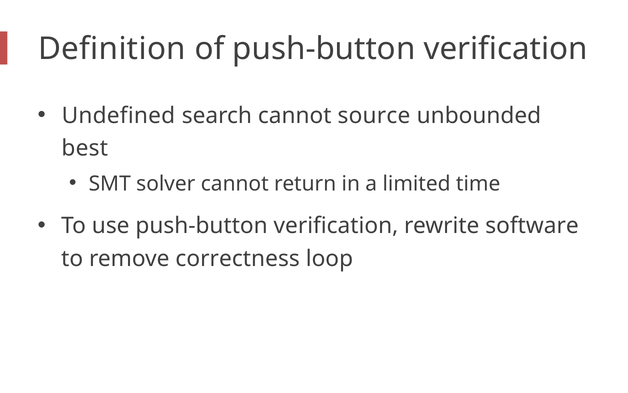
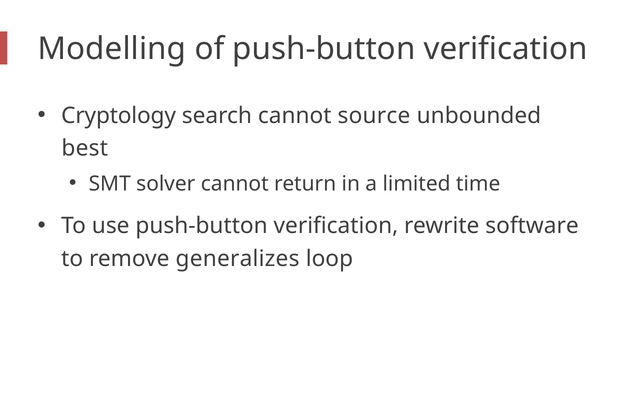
Definition: Definition -> Modelling
Undefined: Undefined -> Cryptology
correctness: correctness -> generalizes
